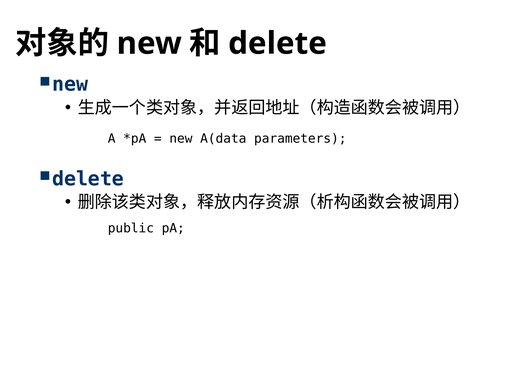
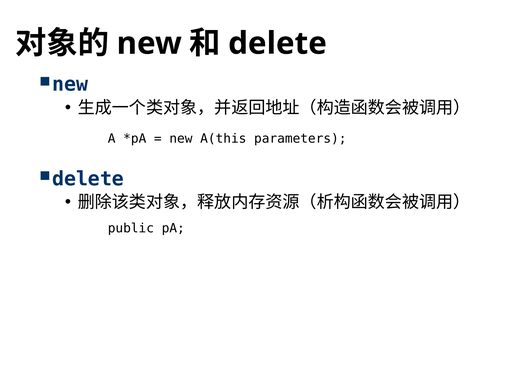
A(data: A(data -> A(this
